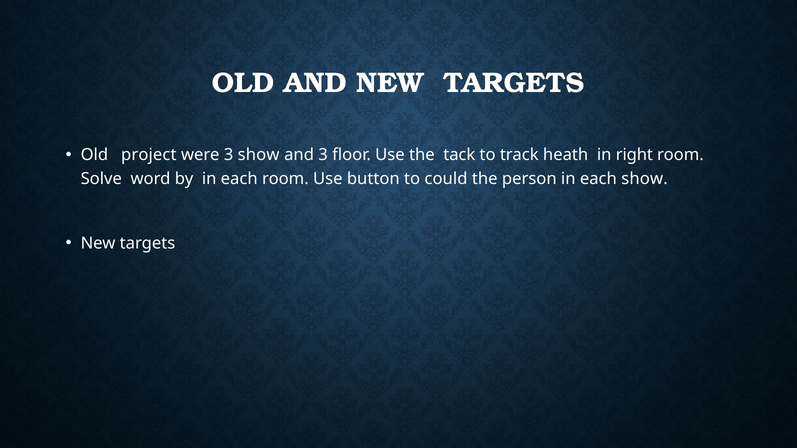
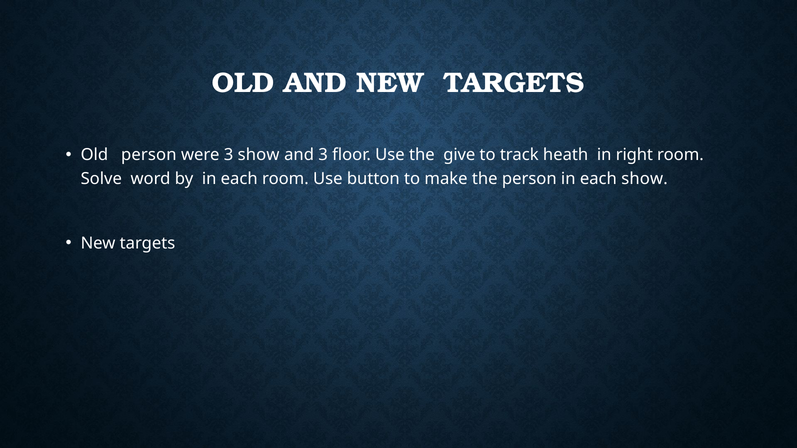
Old project: project -> person
tack: tack -> give
could: could -> make
